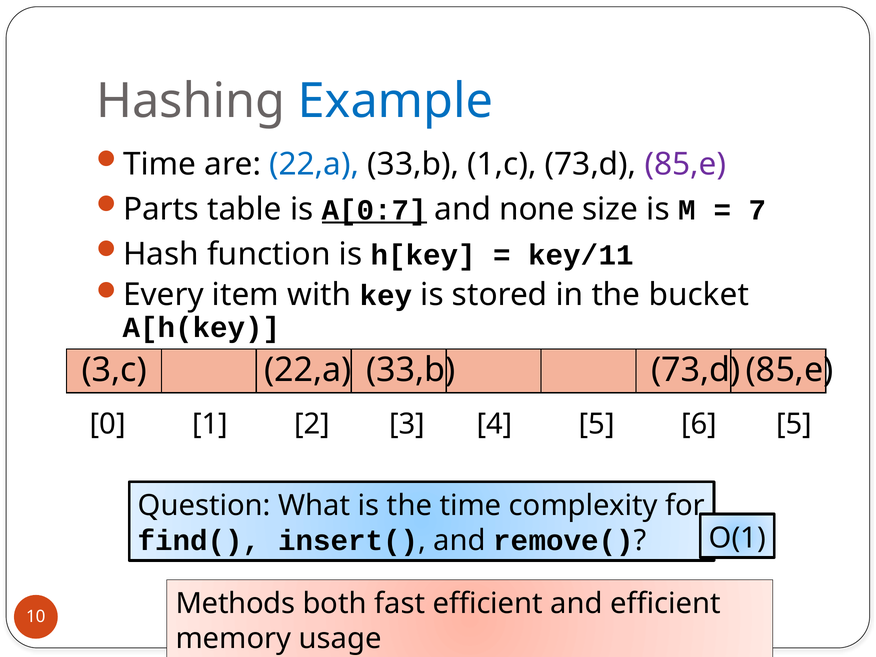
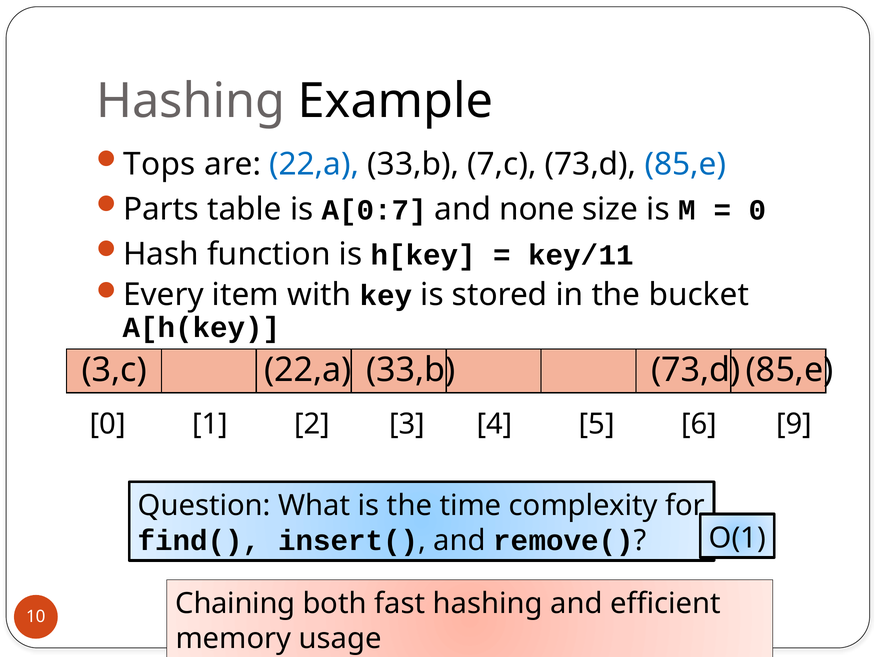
Example colour: blue -> black
Time at (160, 164): Time -> Tops
1,c: 1,c -> 7,c
85,e at (685, 164) colour: purple -> blue
A[0:7 underline: present -> none
7 at (757, 210): 7 -> 0
5 at (794, 424): 5 -> 9
Methods: Methods -> Chaining
fast efficient: efficient -> hashing
